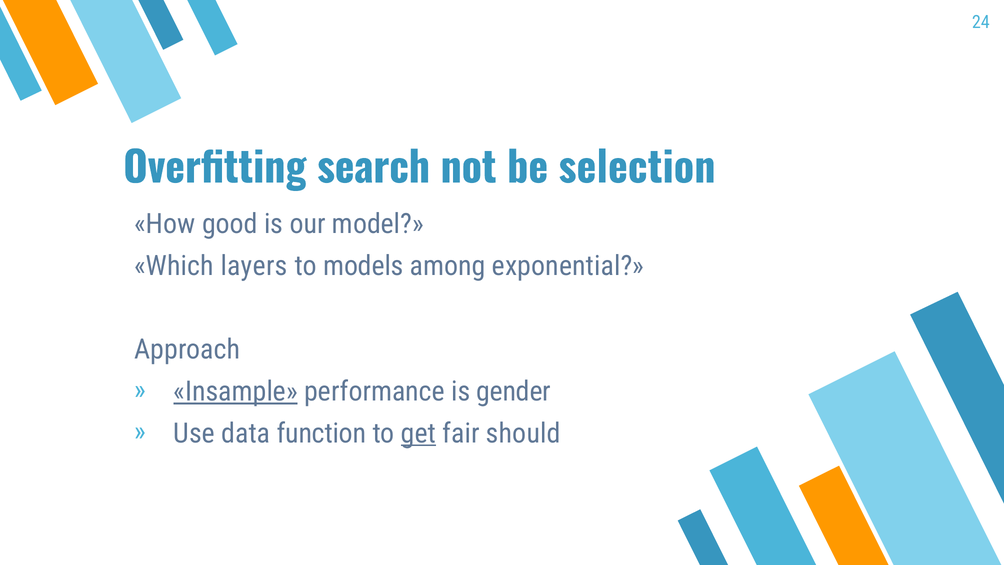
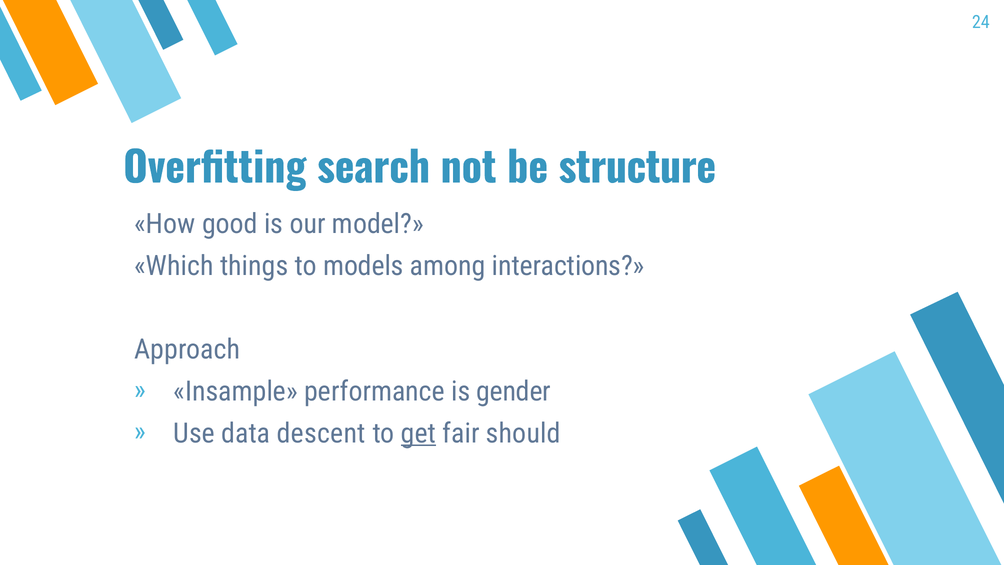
selection: selection -> structure
layers: layers -> things
exponential: exponential -> interactions
Insample underline: present -> none
function: function -> descent
